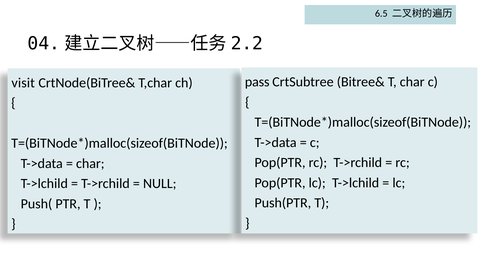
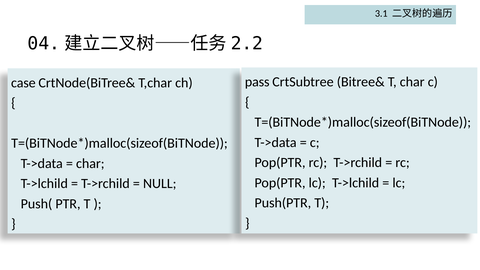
6.5: 6.5 -> 3.1
visit: visit -> case
